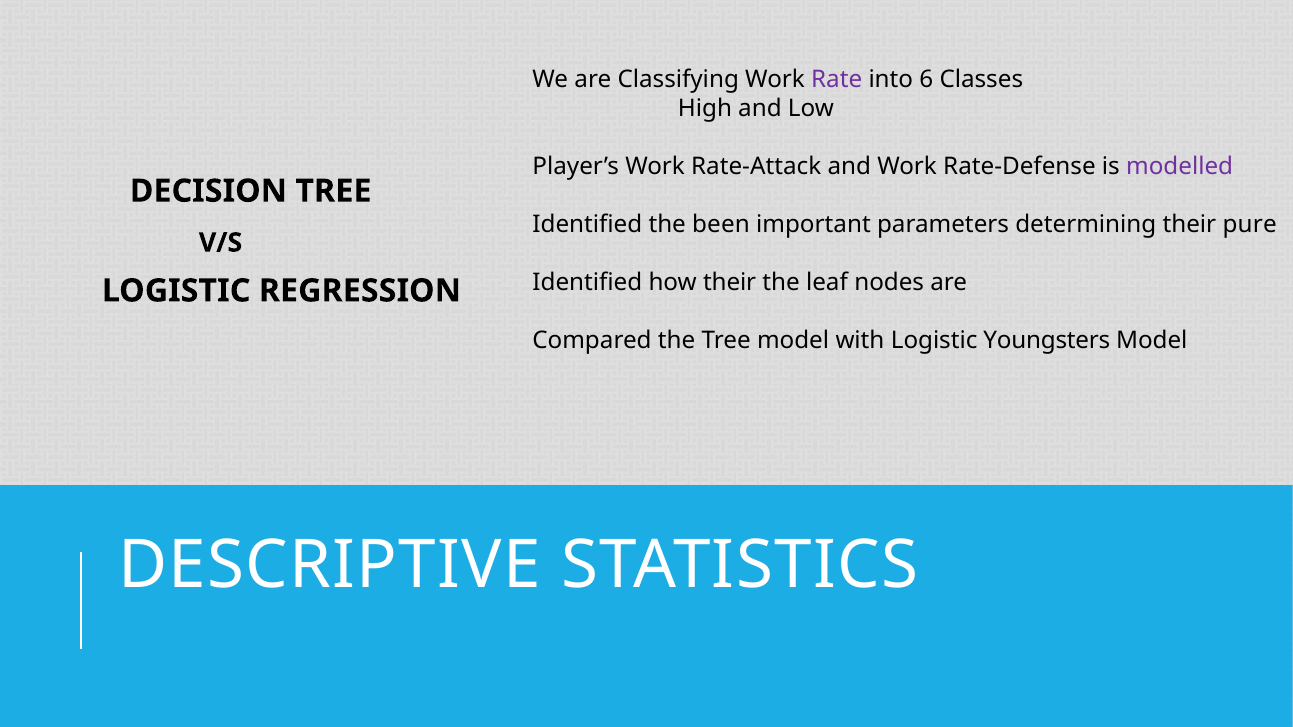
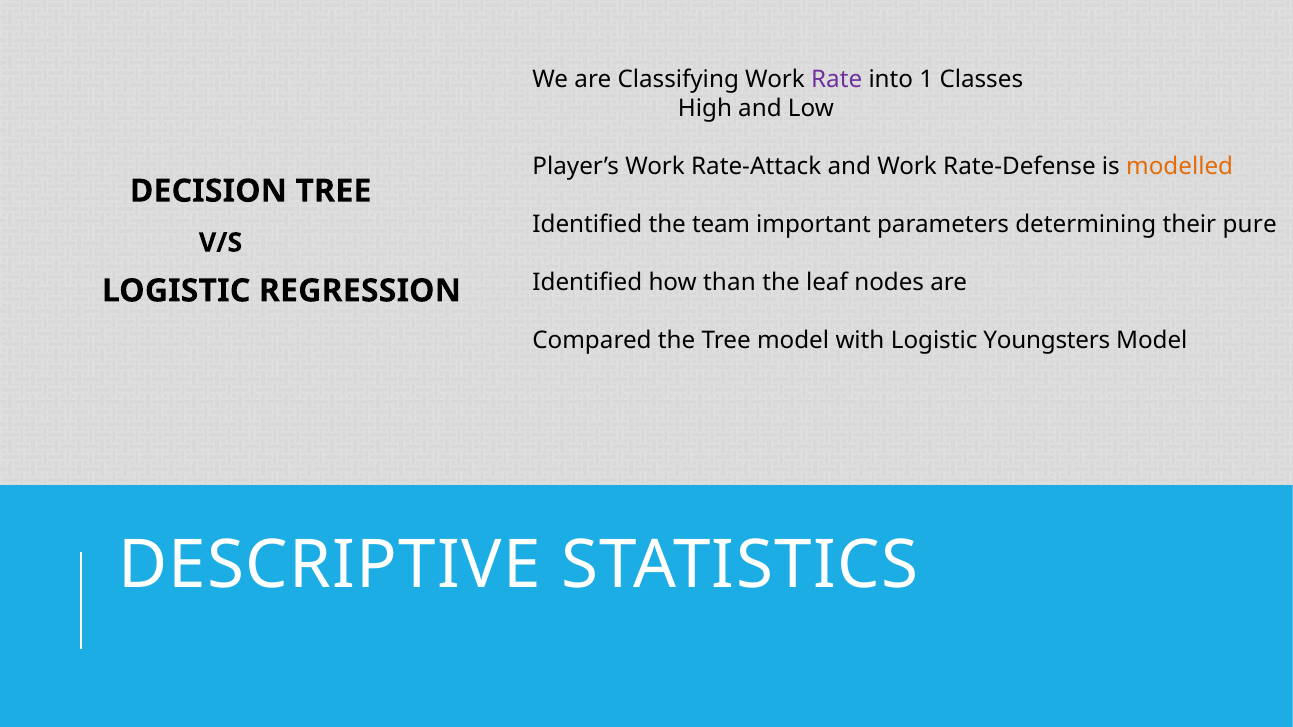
6: 6 -> 1
modelled colour: purple -> orange
been: been -> team
how their: their -> than
